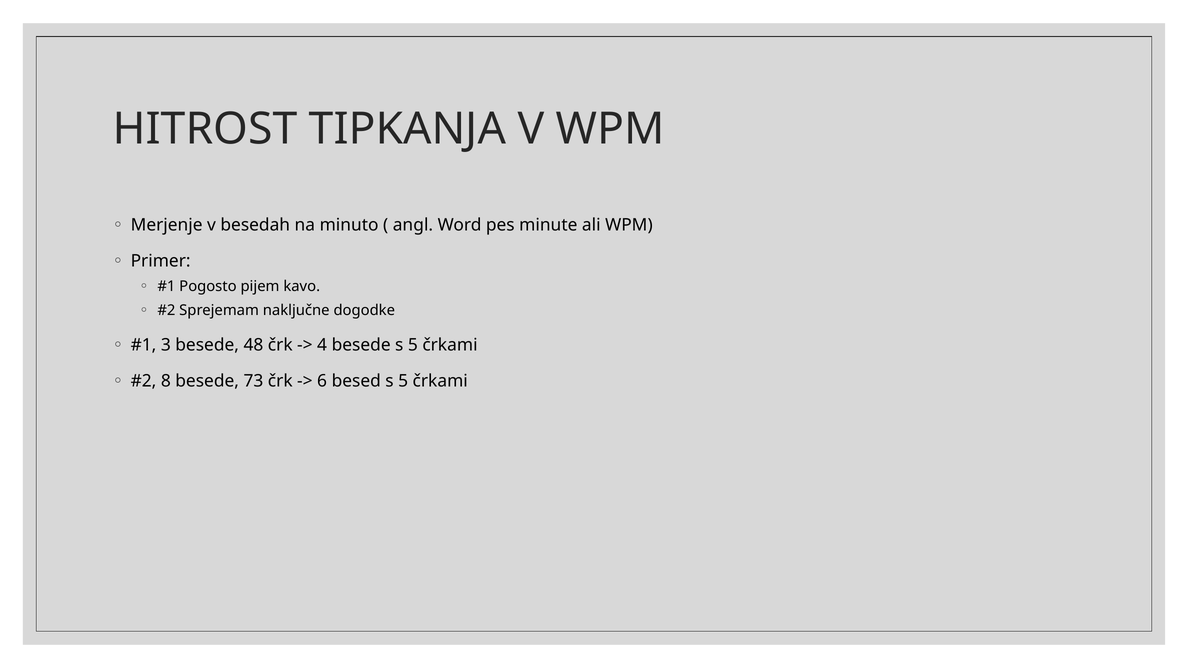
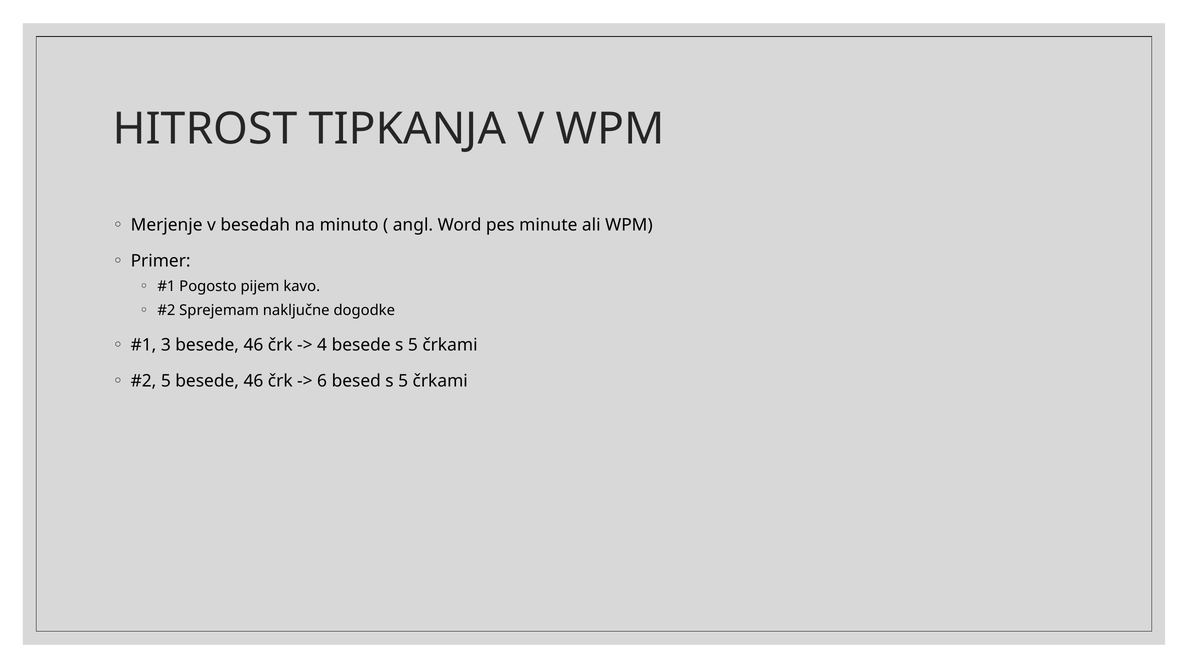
3 besede 48: 48 -> 46
8 at (166, 381): 8 -> 5
73 at (253, 381): 73 -> 46
